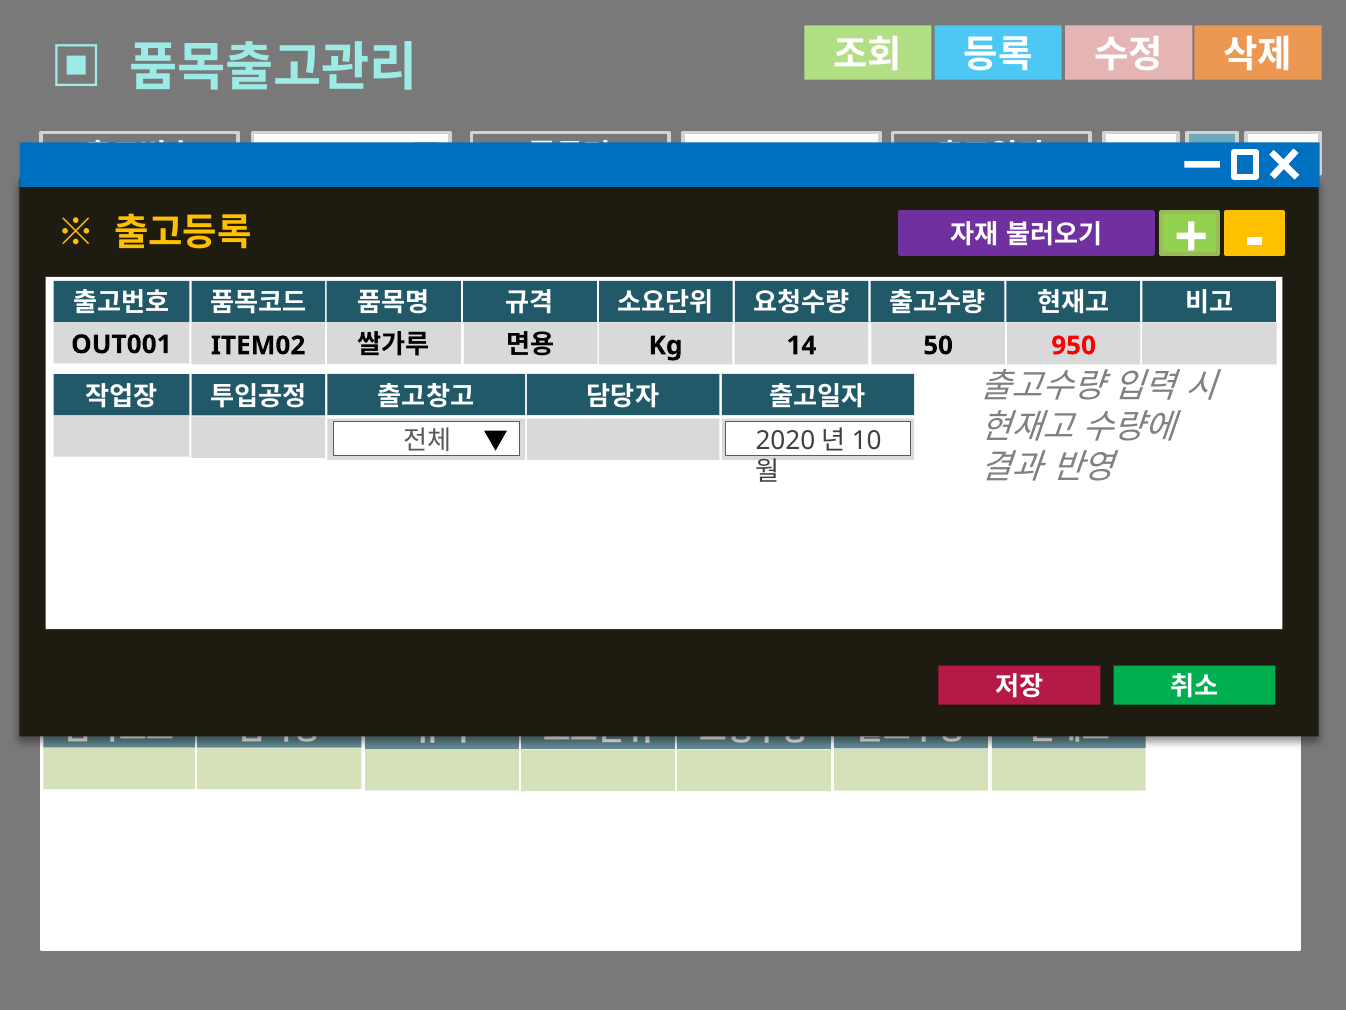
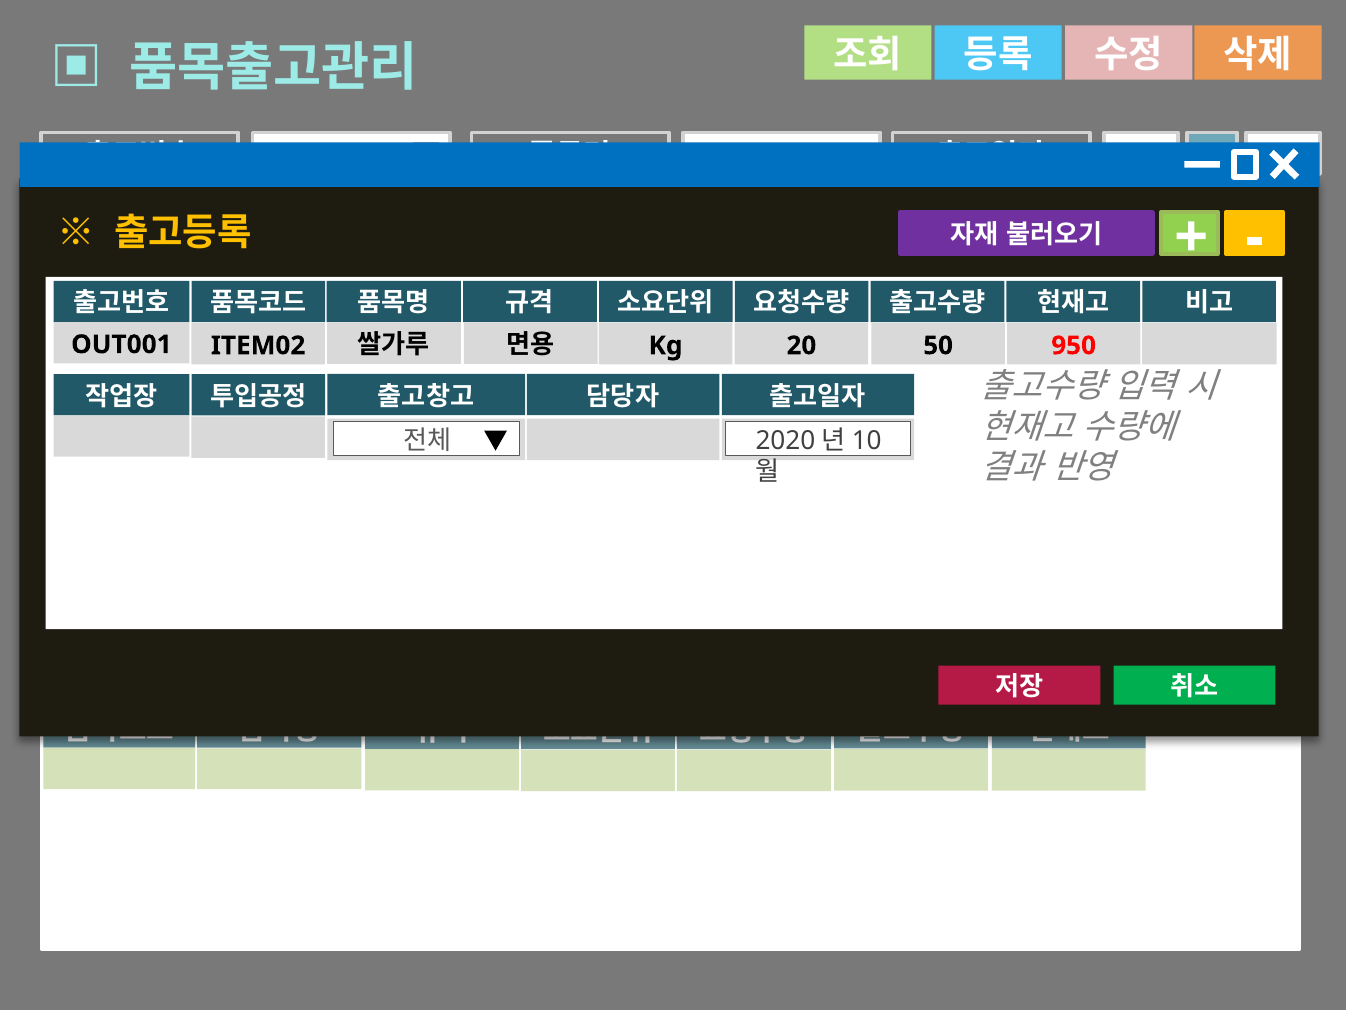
14: 14 -> 20
